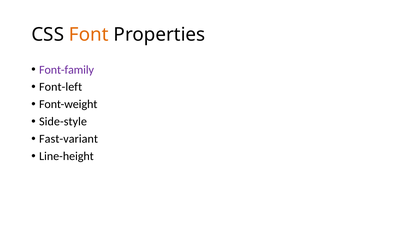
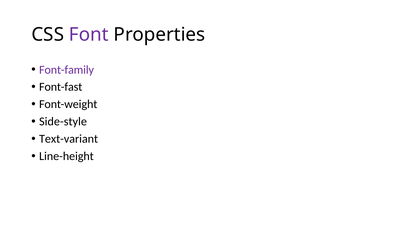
Font colour: orange -> purple
Font-left: Font-left -> Font-fast
Fast-variant: Fast-variant -> Text-variant
